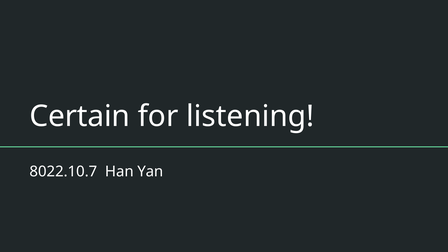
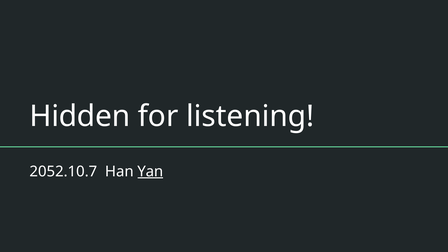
Certain: Certain -> Hidden
8022.10.7: 8022.10.7 -> 2052.10.7
Yan underline: none -> present
